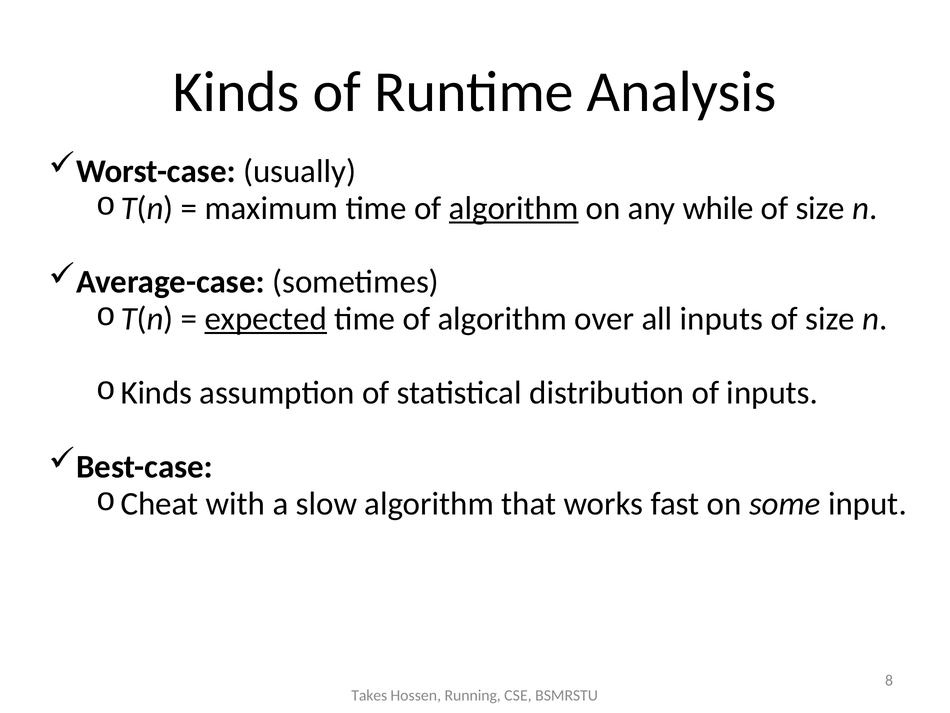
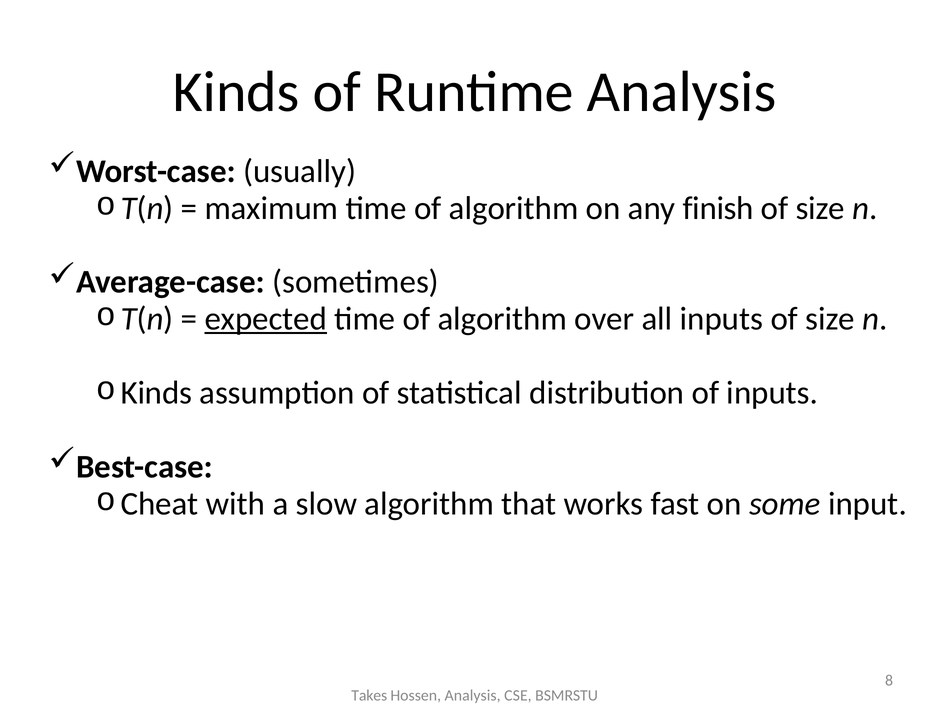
algorithm at (514, 208) underline: present -> none
while: while -> finish
Hossen Running: Running -> Analysis
